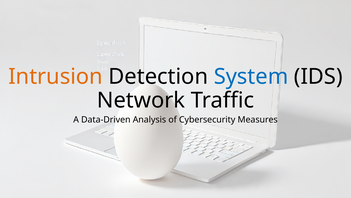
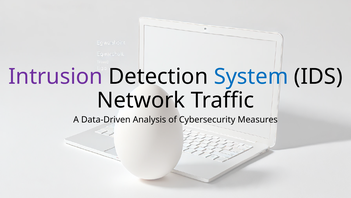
Intrusion colour: orange -> purple
